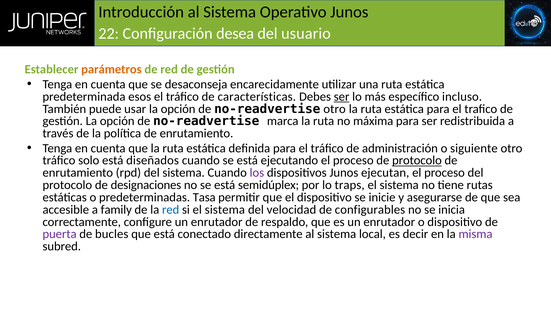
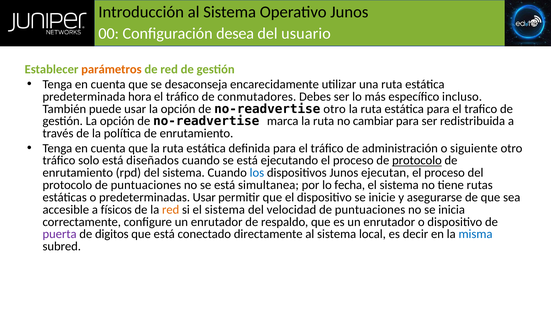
22: 22 -> 00
esos: esos -> hora
características: características -> conmutadores
ser at (342, 97) underline: present -> none
máxima: máxima -> cambiar
los colour: purple -> blue
protocolo de designaciones: designaciones -> puntuaciones
semidúplex: semidúplex -> simultanea
traps: traps -> fecha
predeterminadas Tasa: Tasa -> Usar
family: family -> físicos
red at (171, 210) colour: blue -> orange
configurables at (370, 210): configurables -> puntuaciones
bucles: bucles -> digitos
misma colour: purple -> blue
